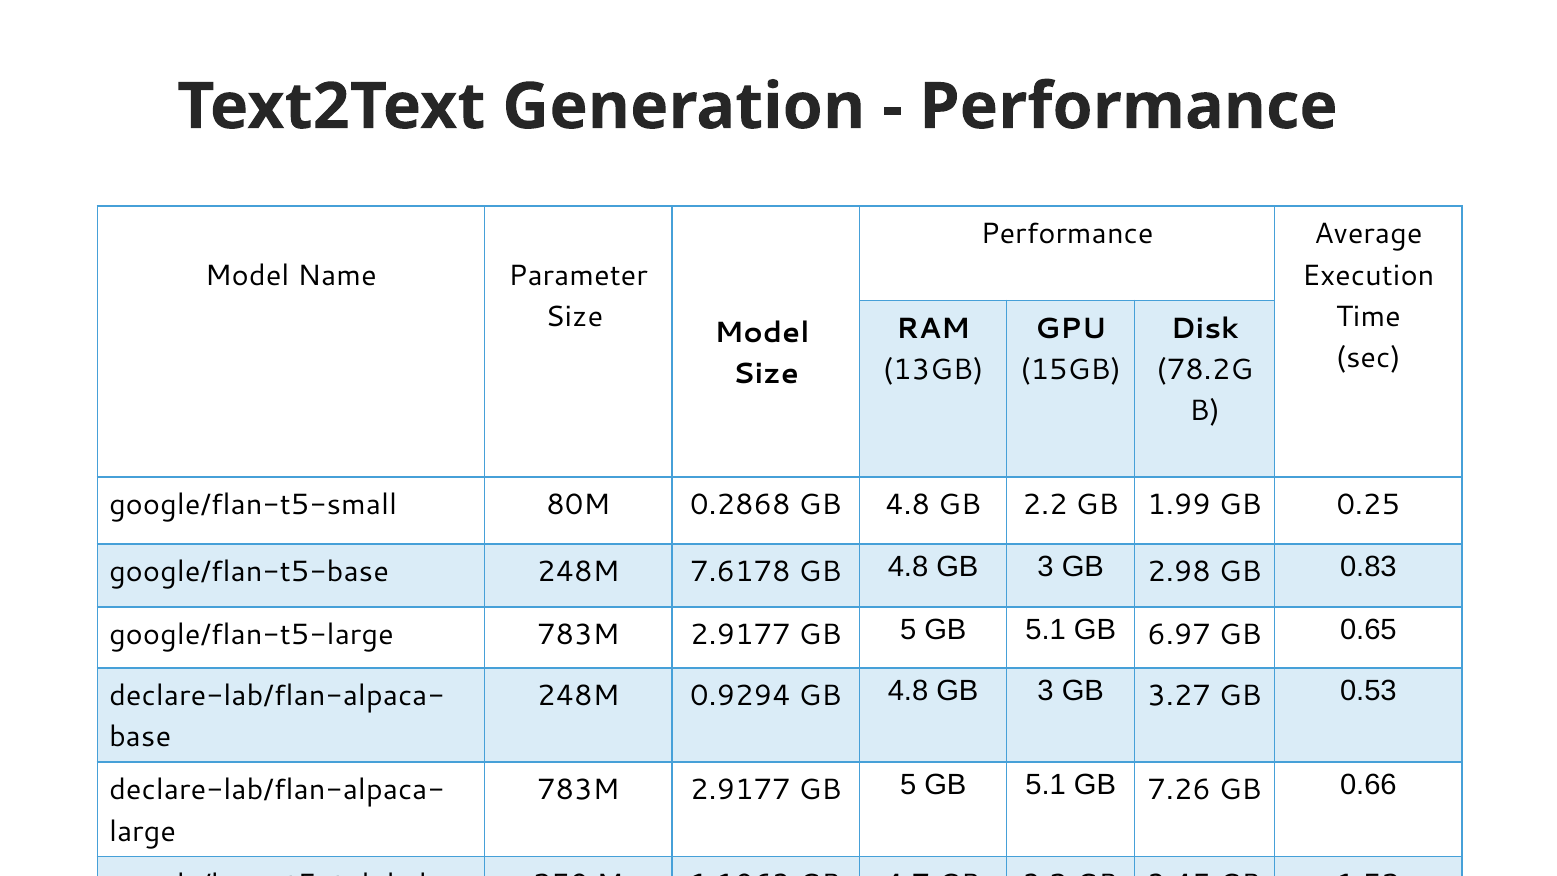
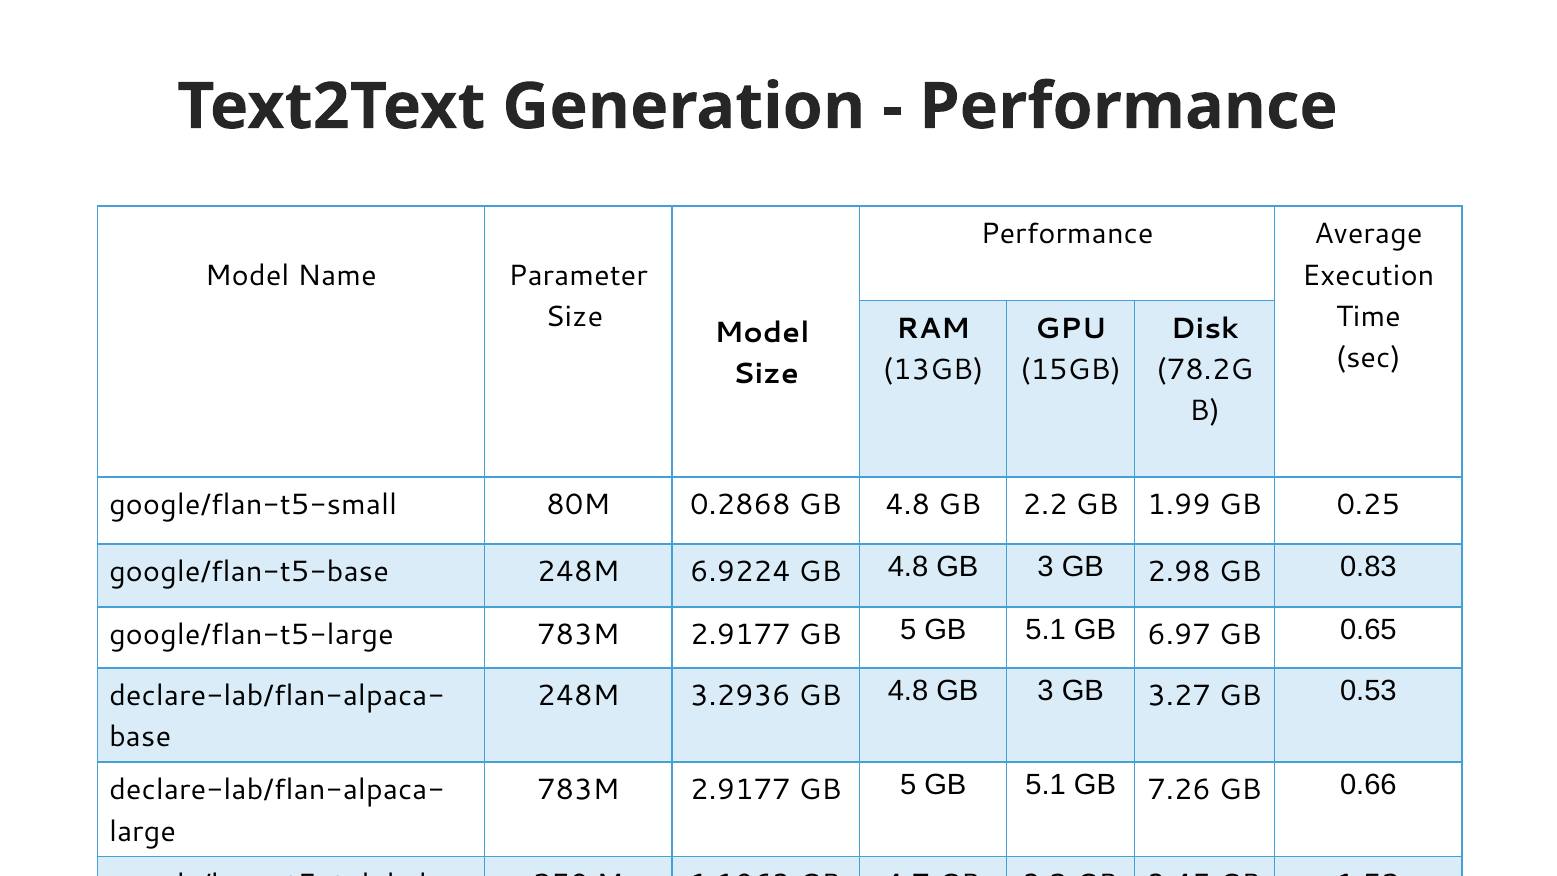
7.6178: 7.6178 -> 6.9224
0.9294: 0.9294 -> 3.2936
